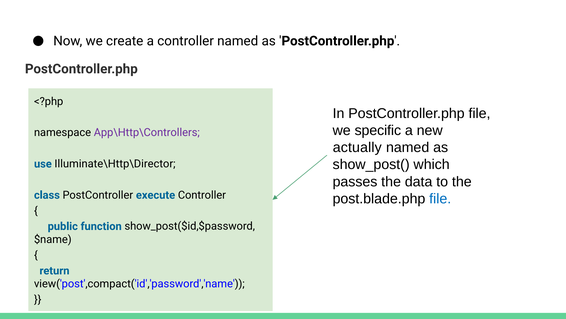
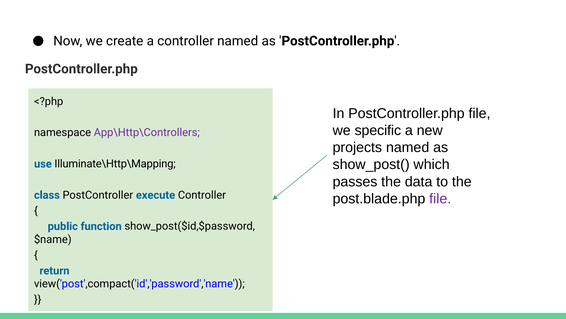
actually: actually -> projects
Illuminate\Http\Director: Illuminate\Http\Director -> Illuminate\Http\Mapping
file at (440, 198) colour: blue -> purple
